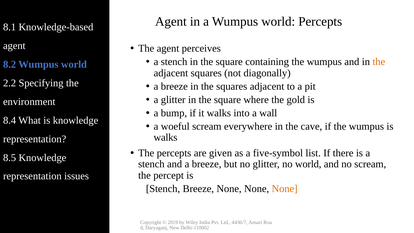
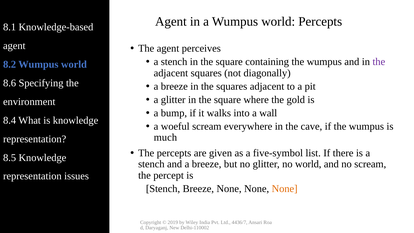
the at (379, 62) colour: orange -> purple
2.2: 2.2 -> 8.6
walks at (166, 137): walks -> much
